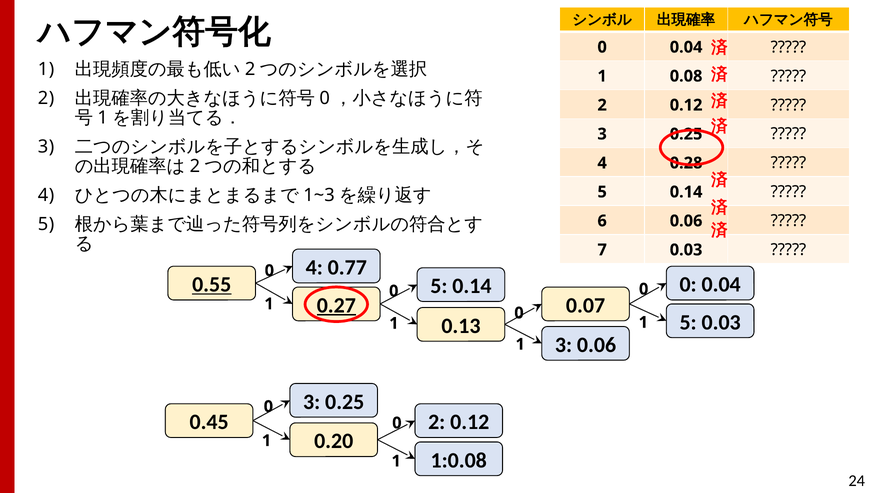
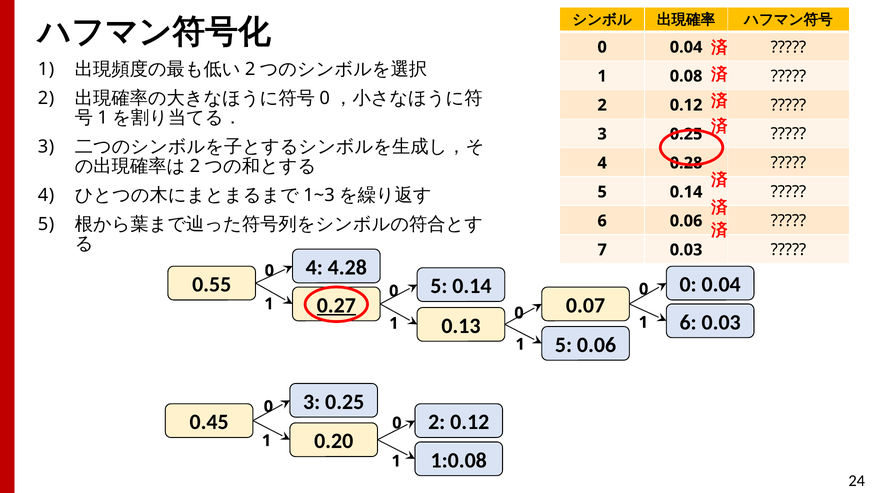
0.77: 0.77 -> 4.28
0.55 underline: present -> none
5 at (688, 322): 5 -> 6
3 at (563, 345): 3 -> 5
